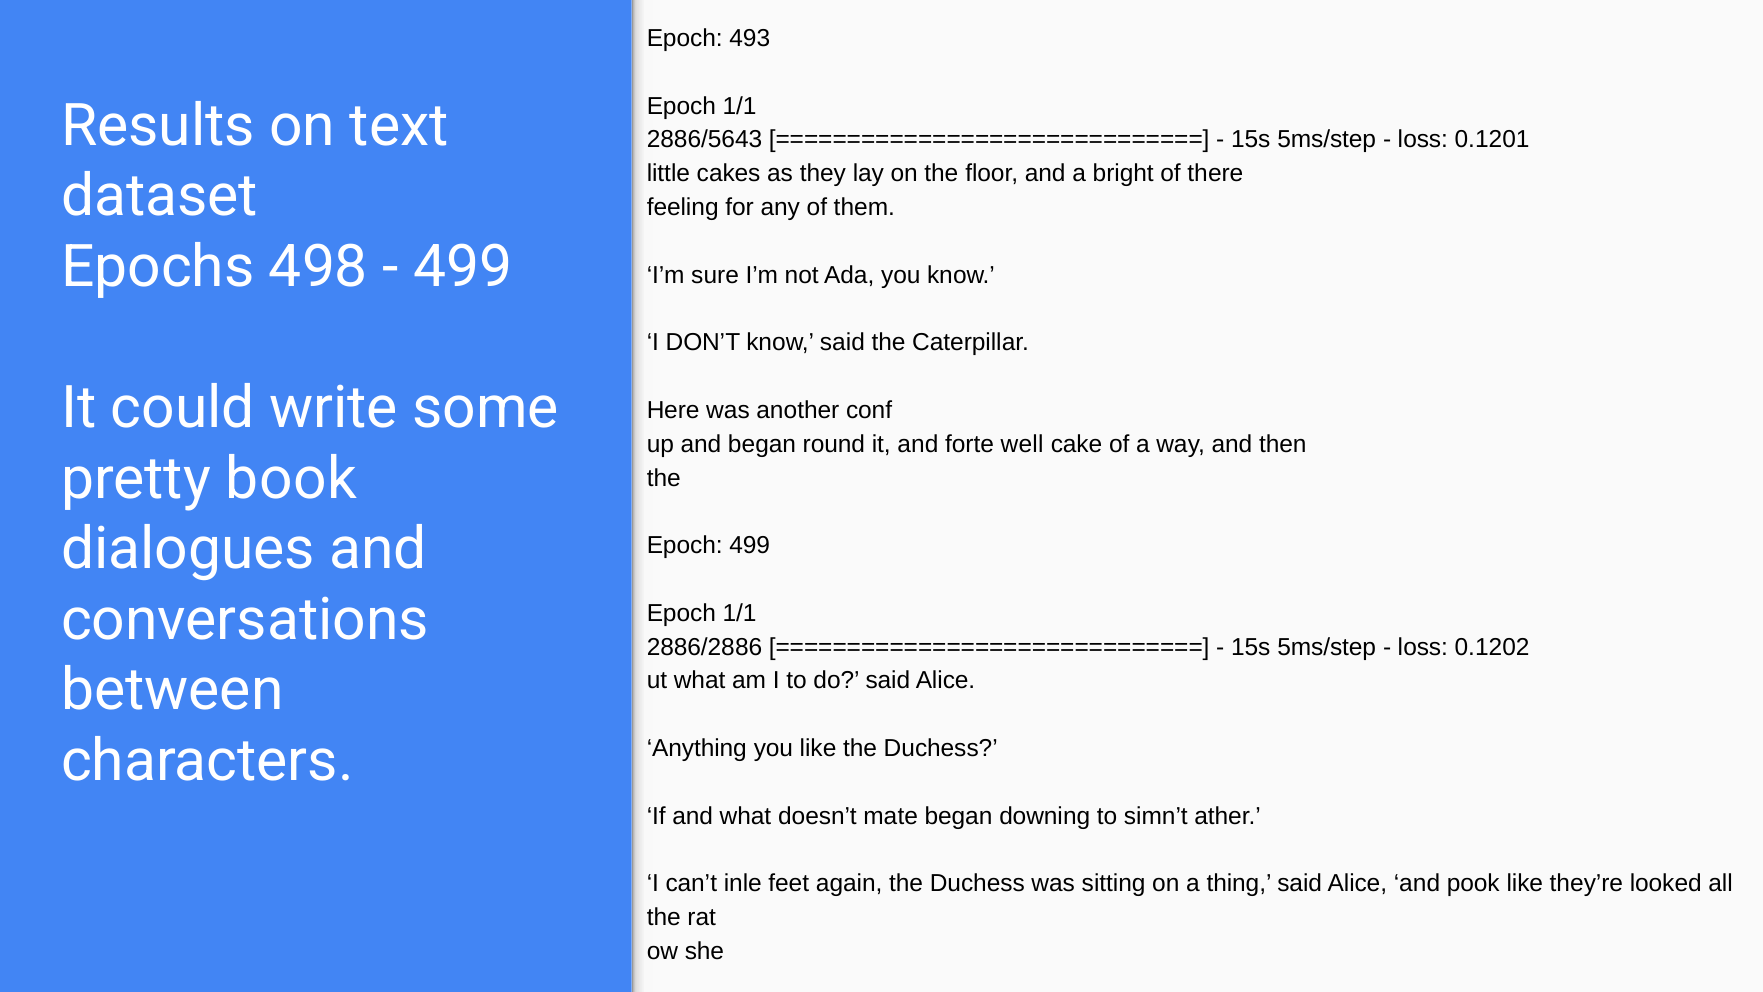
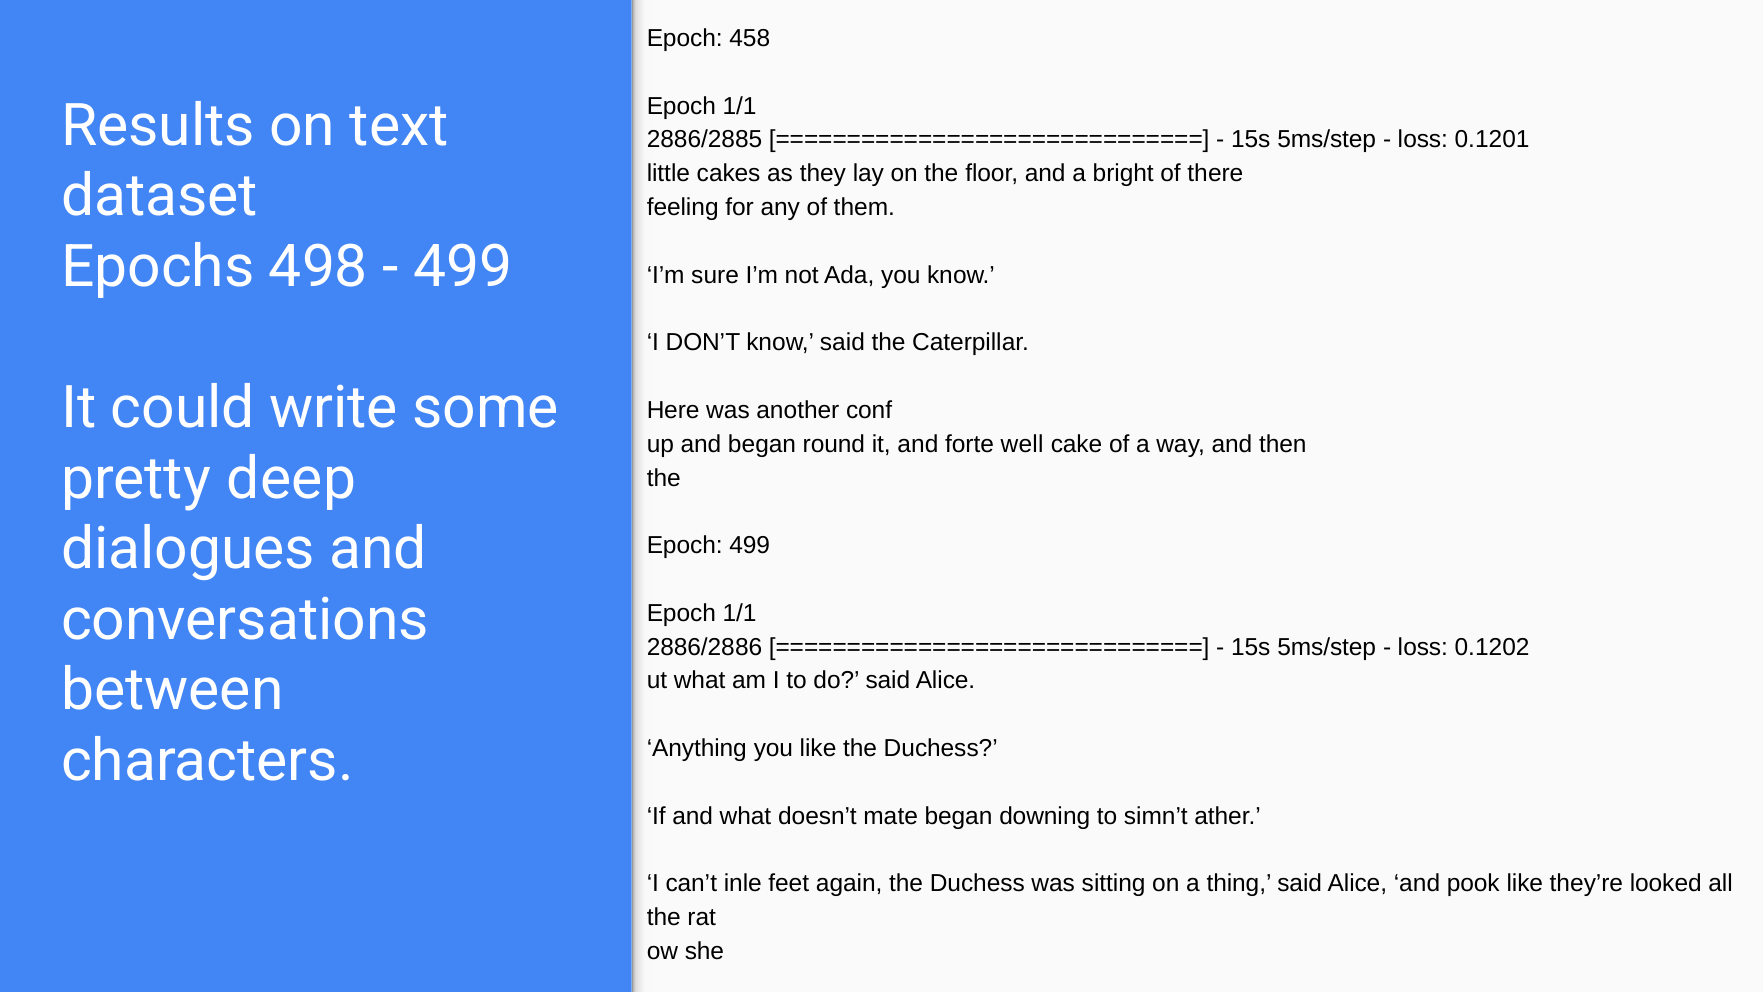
493: 493 -> 458
2886/5643: 2886/5643 -> 2886/2885
book: book -> deep
